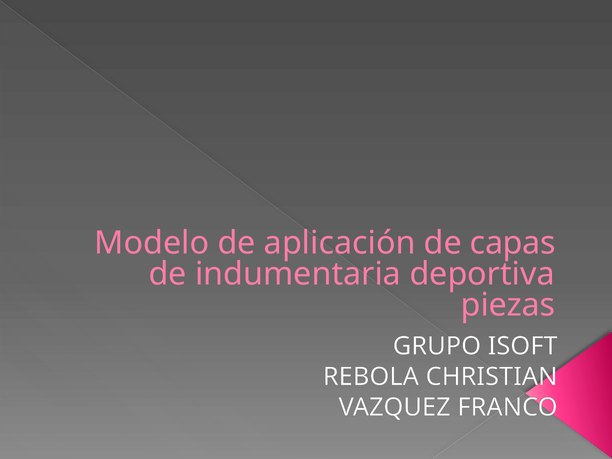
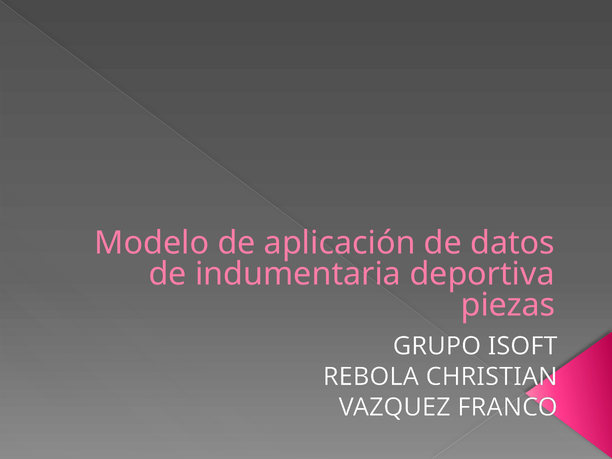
capas: capas -> datos
